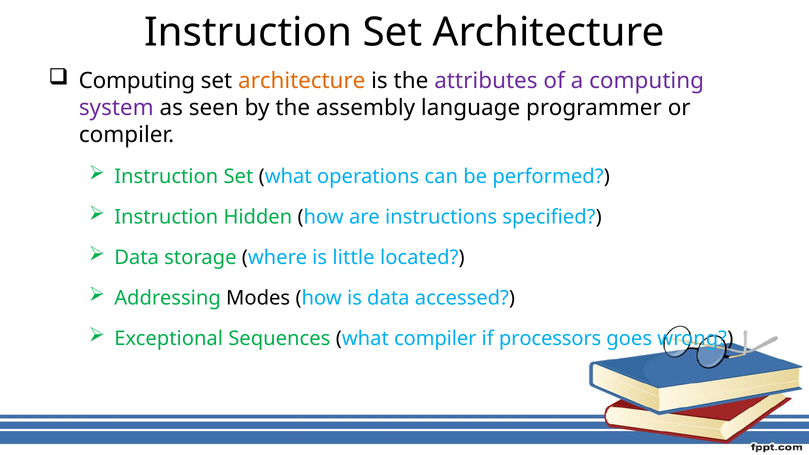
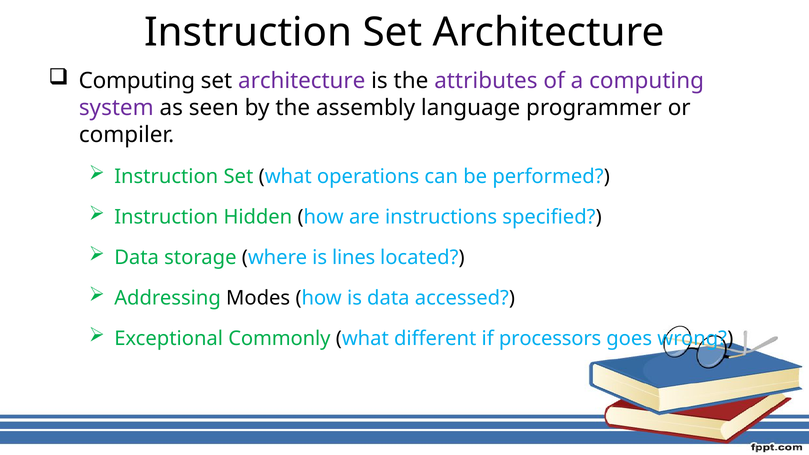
architecture at (302, 81) colour: orange -> purple
little: little -> lines
Sequences: Sequences -> Commonly
what compiler: compiler -> different
